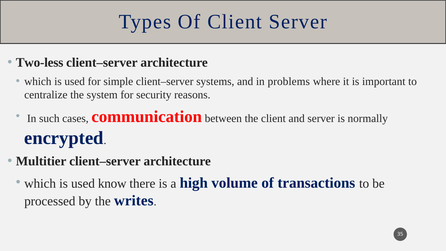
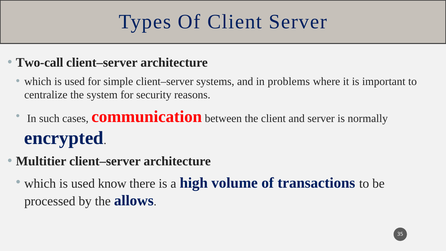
Two-less: Two-less -> Two-call
writes: writes -> allows
